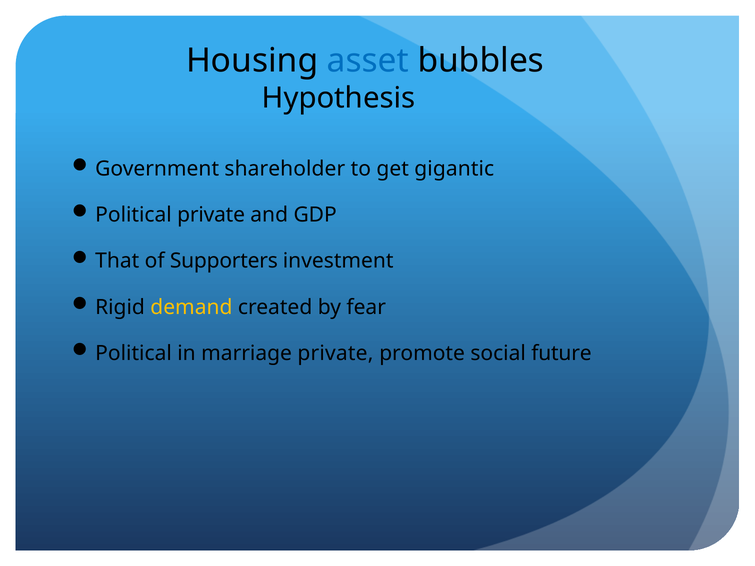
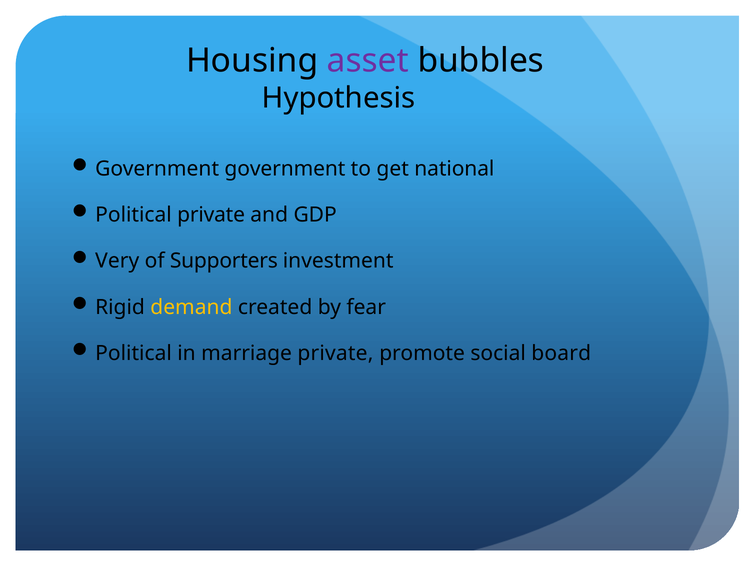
asset colour: blue -> purple
Government shareholder: shareholder -> government
gigantic: gigantic -> national
That: That -> Very
future: future -> board
